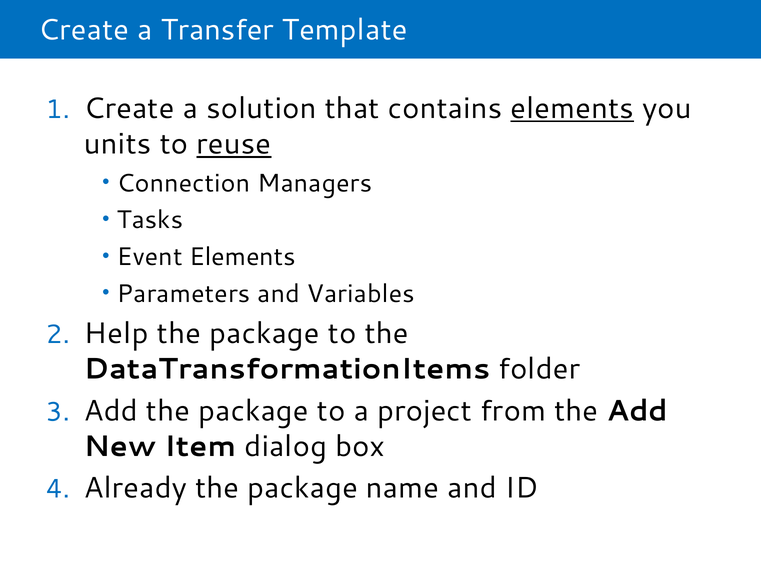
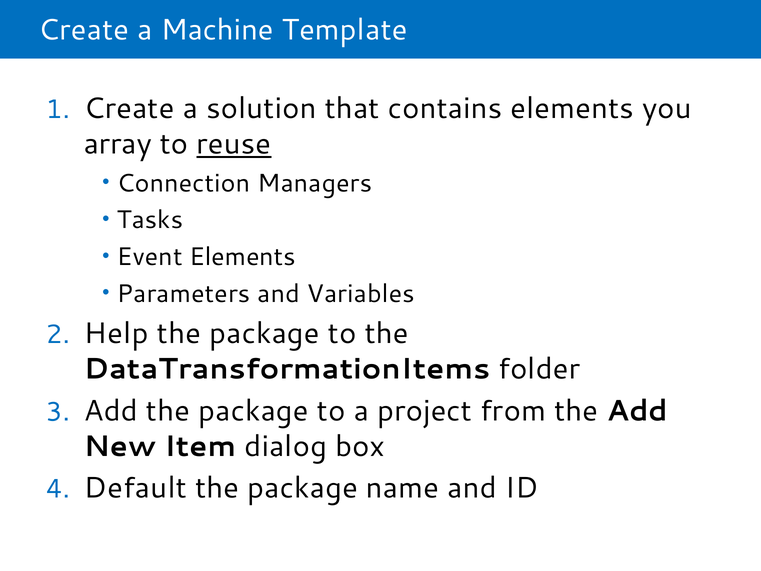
Transfer: Transfer -> Machine
elements at (572, 109) underline: present -> none
units: units -> array
Already: Already -> Default
